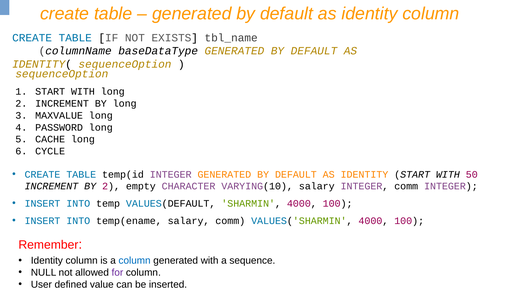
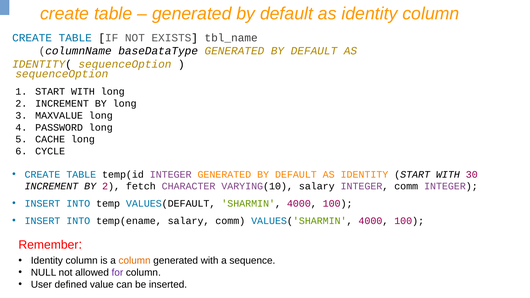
50: 50 -> 30
empty: empty -> fetch
column at (135, 261) colour: blue -> orange
